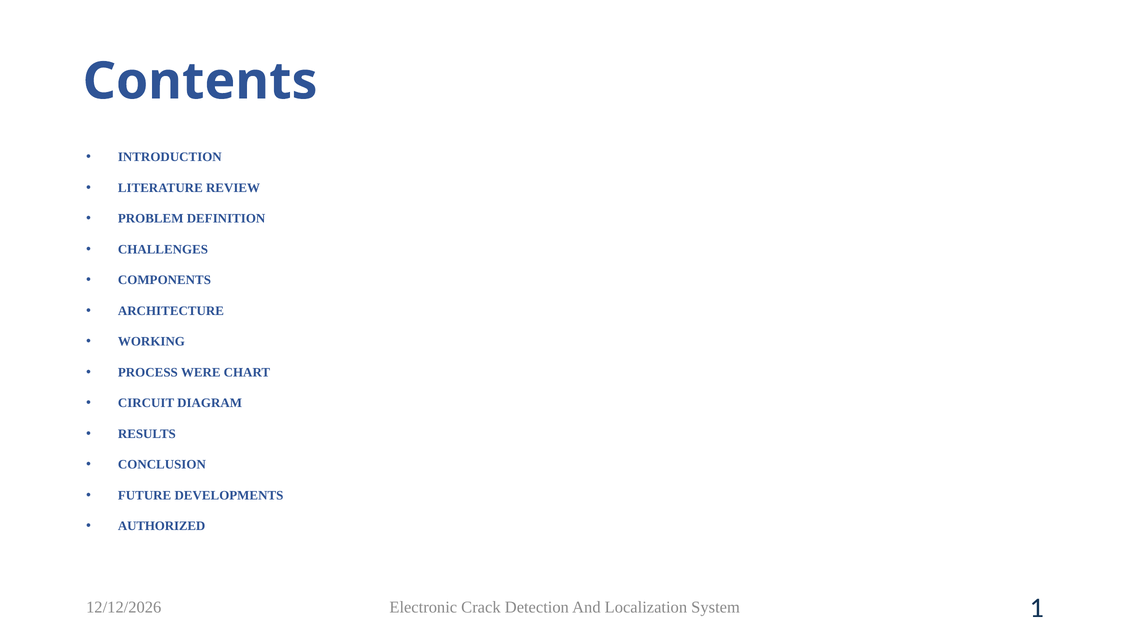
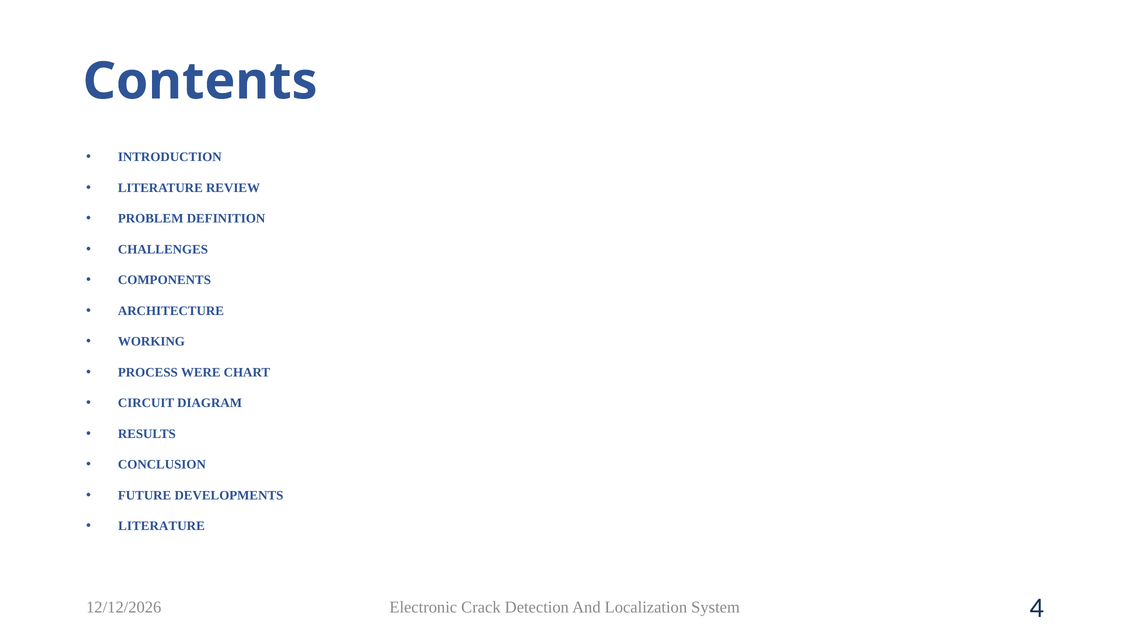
AUTHORIZED at (162, 526): AUTHORIZED -> LITERATURE
1: 1 -> 4
